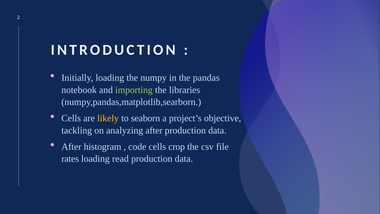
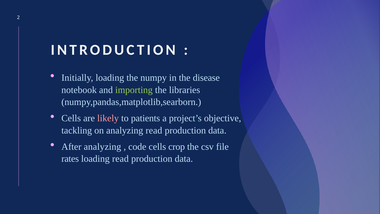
pandas: pandas -> disease
likely colour: yellow -> pink
seaborn: seaborn -> patients
analyzing after: after -> read
After histogram: histogram -> analyzing
